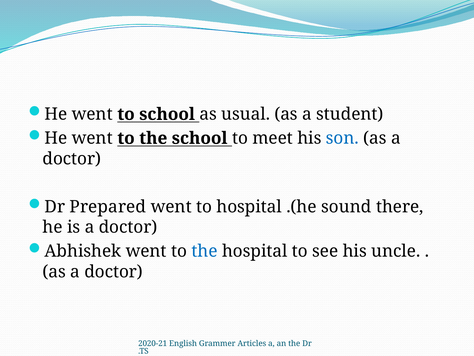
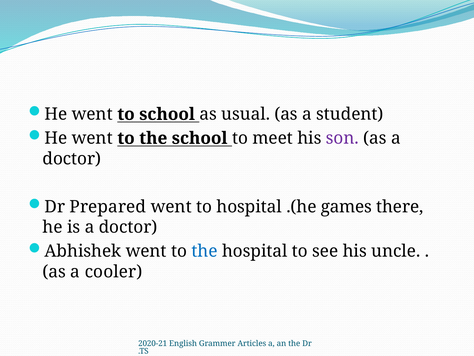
son colour: blue -> purple
sound: sound -> games
doctor at (114, 271): doctor -> cooler
